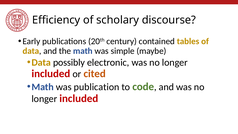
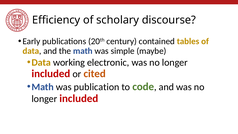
possibly: possibly -> working
